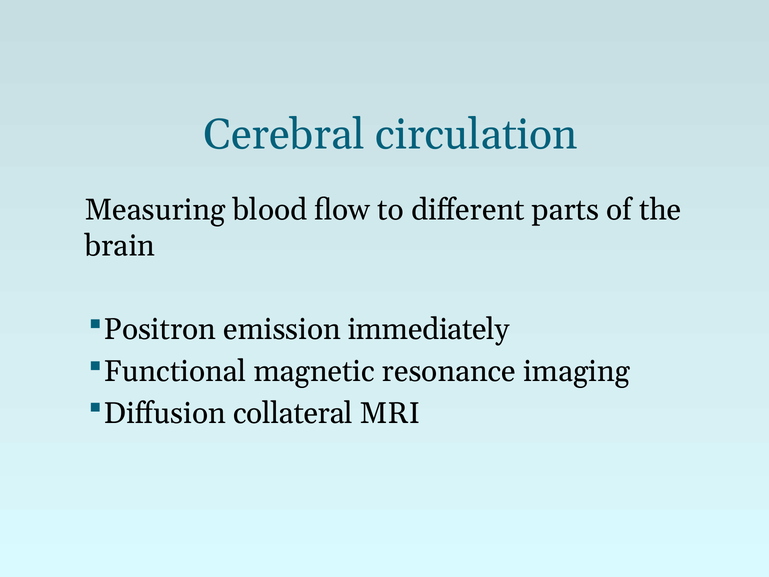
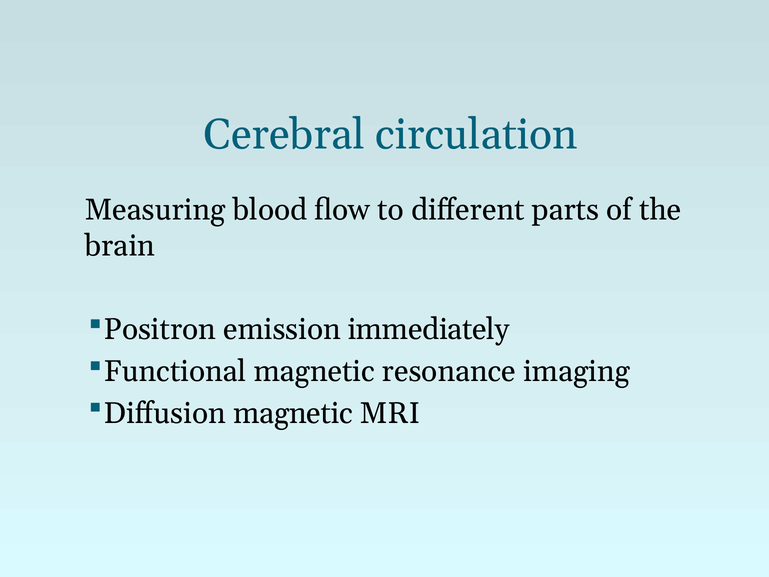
Diffusion collateral: collateral -> magnetic
